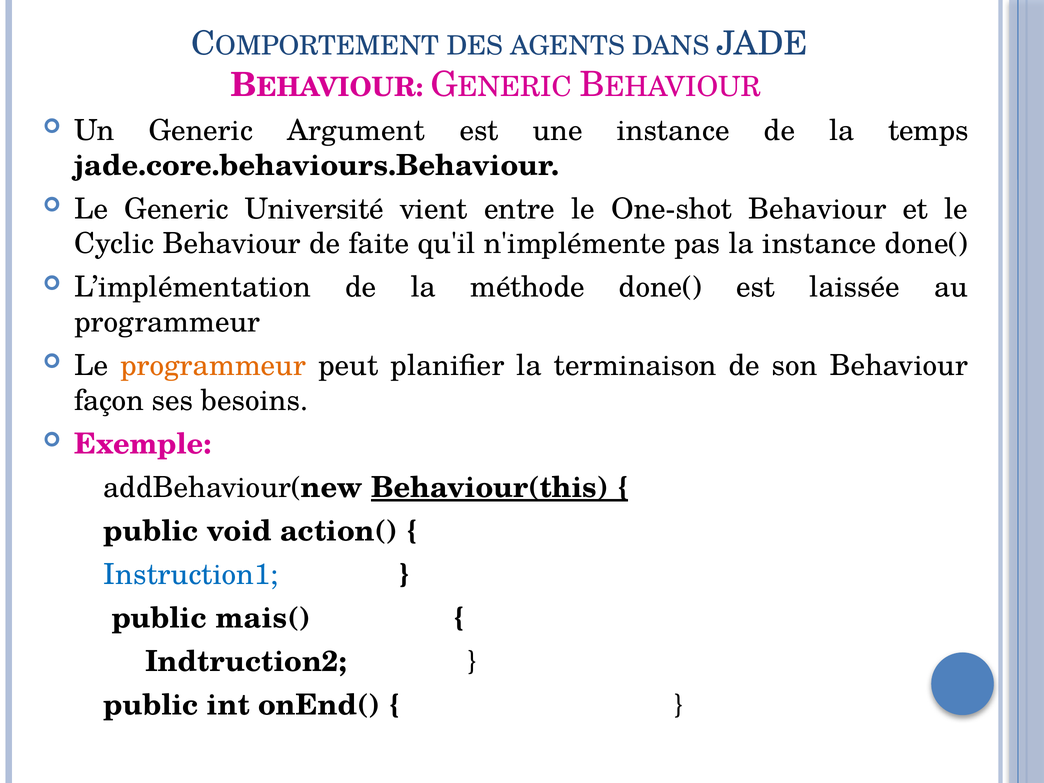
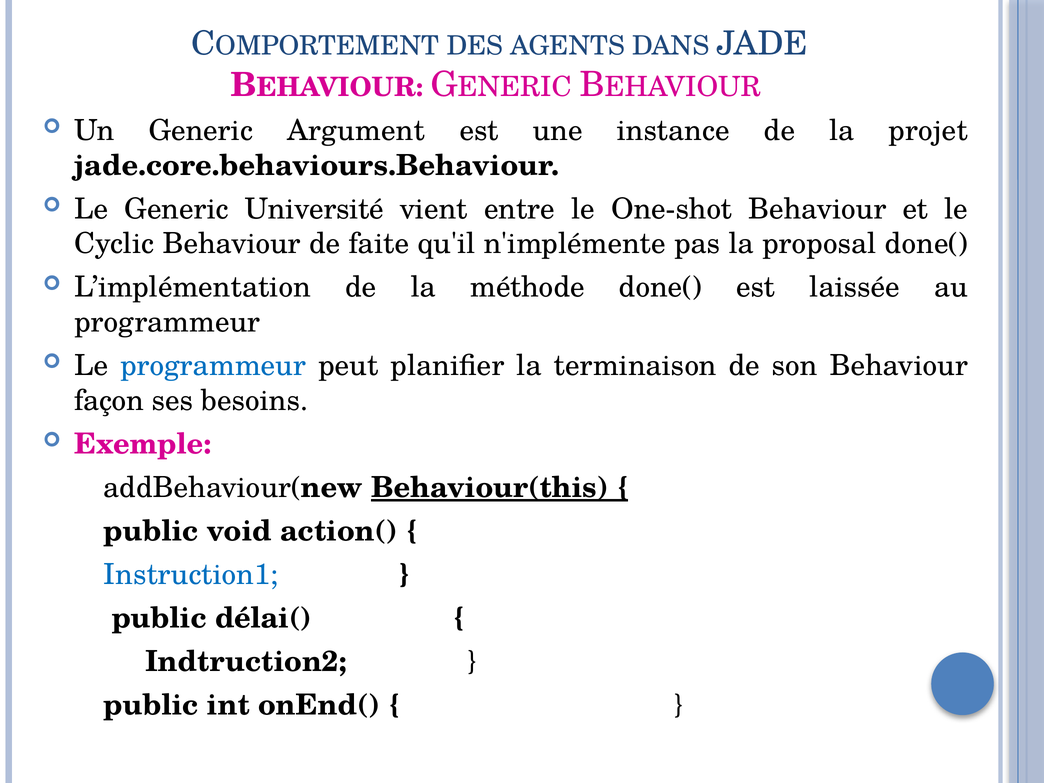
temps: temps -> projet
la instance: instance -> proposal
programmeur at (213, 366) colour: orange -> blue
mais(: mais( -> délai(
